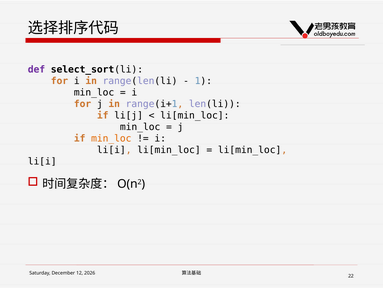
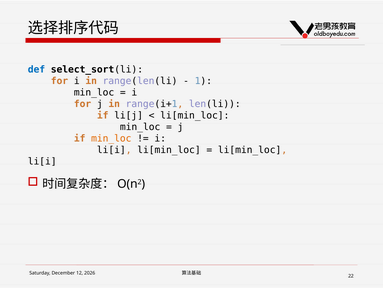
def colour: purple -> blue
